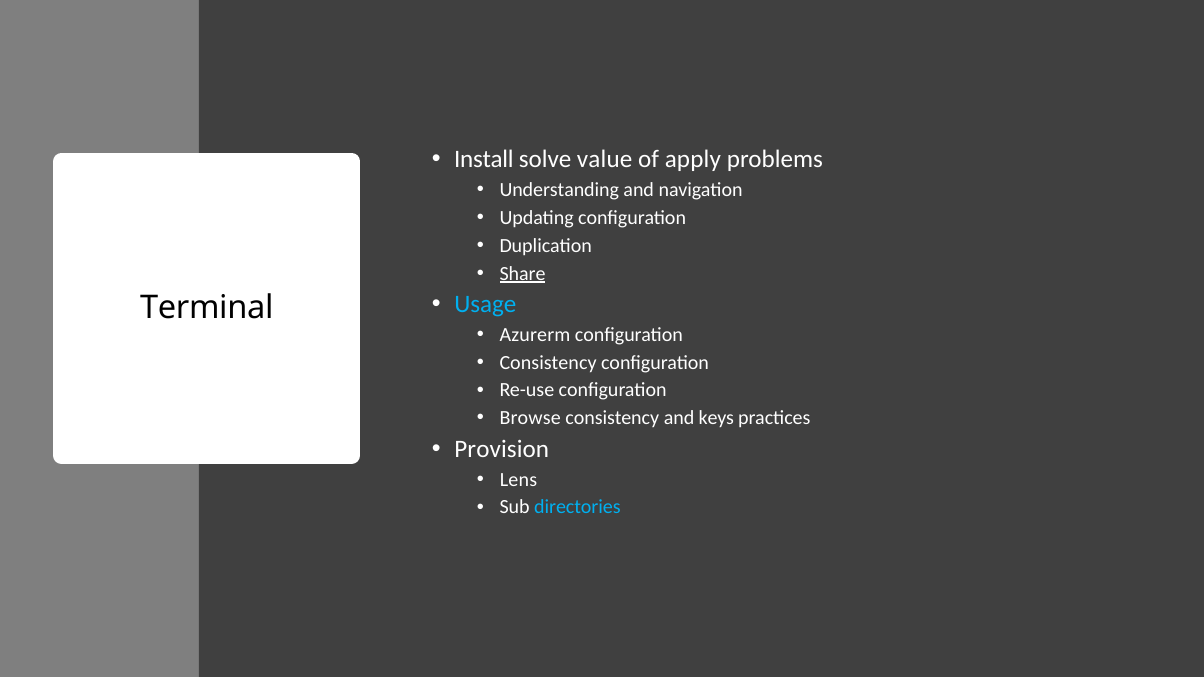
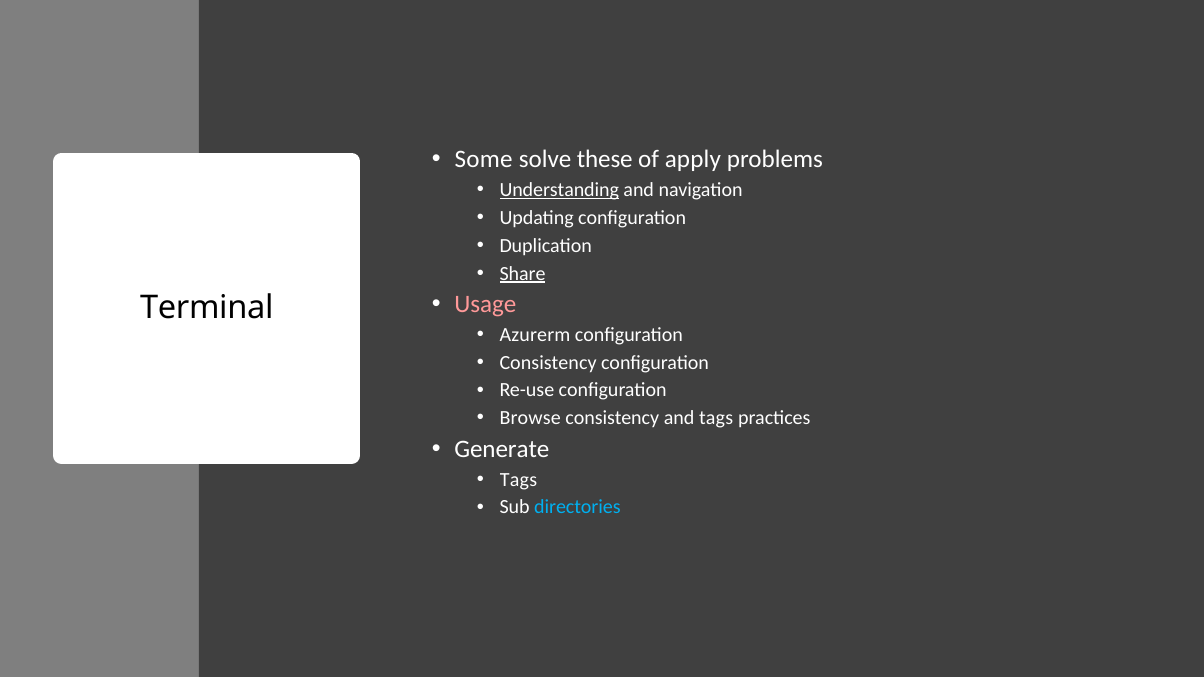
Install: Install -> Some
value: value -> these
Understanding underline: none -> present
Usage colour: light blue -> pink
and keys: keys -> tags
Provision: Provision -> Generate
Lens at (518, 480): Lens -> Tags
